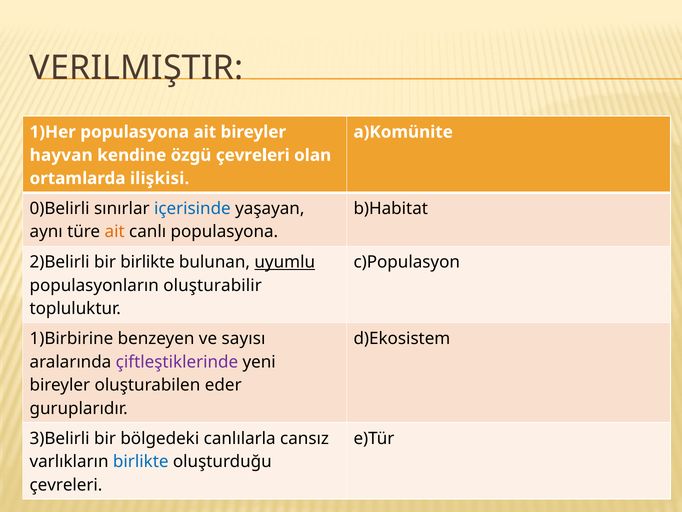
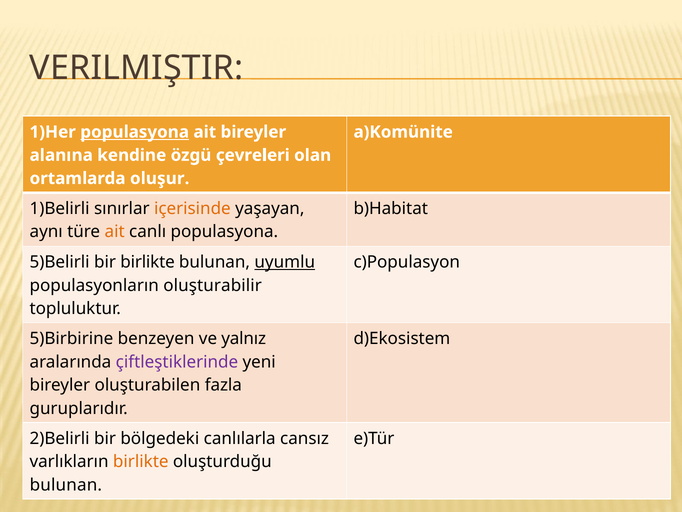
populasyona at (135, 132) underline: none -> present
hayvan: hayvan -> alanına
ilişkisi: ilişkisi -> oluşur
0)Belirli: 0)Belirli -> 1)Belirli
içerisinde colour: blue -> orange
2)Belirli: 2)Belirli -> 5)Belirli
1)Birbirine: 1)Birbirine -> 5)Birbirine
sayısı: sayısı -> yalnız
eder: eder -> fazla
3)Belirli: 3)Belirli -> 2)Belirli
birlikte at (141, 461) colour: blue -> orange
çevreleri at (66, 485): çevreleri -> bulunan
